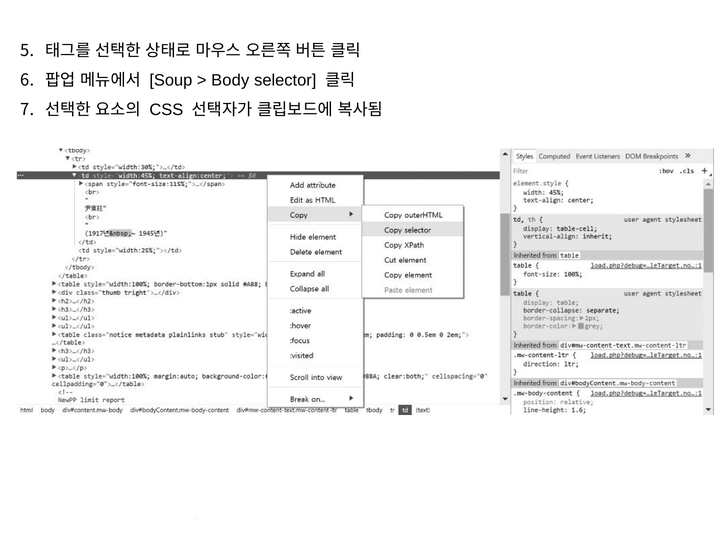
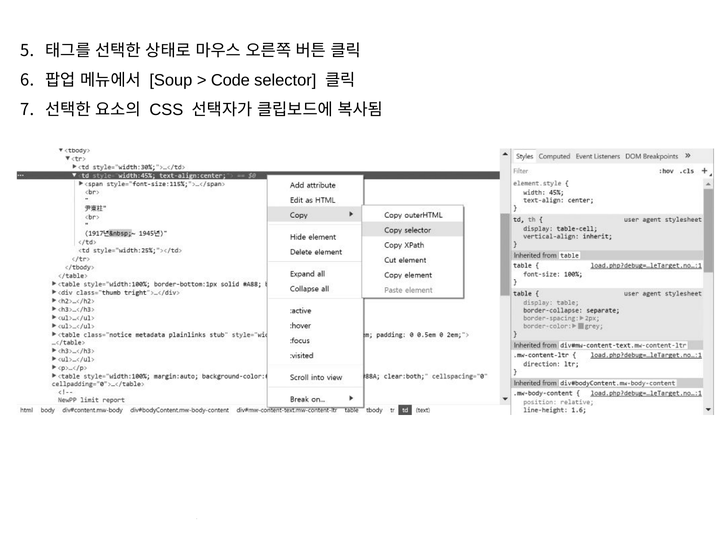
Body: Body -> Code
